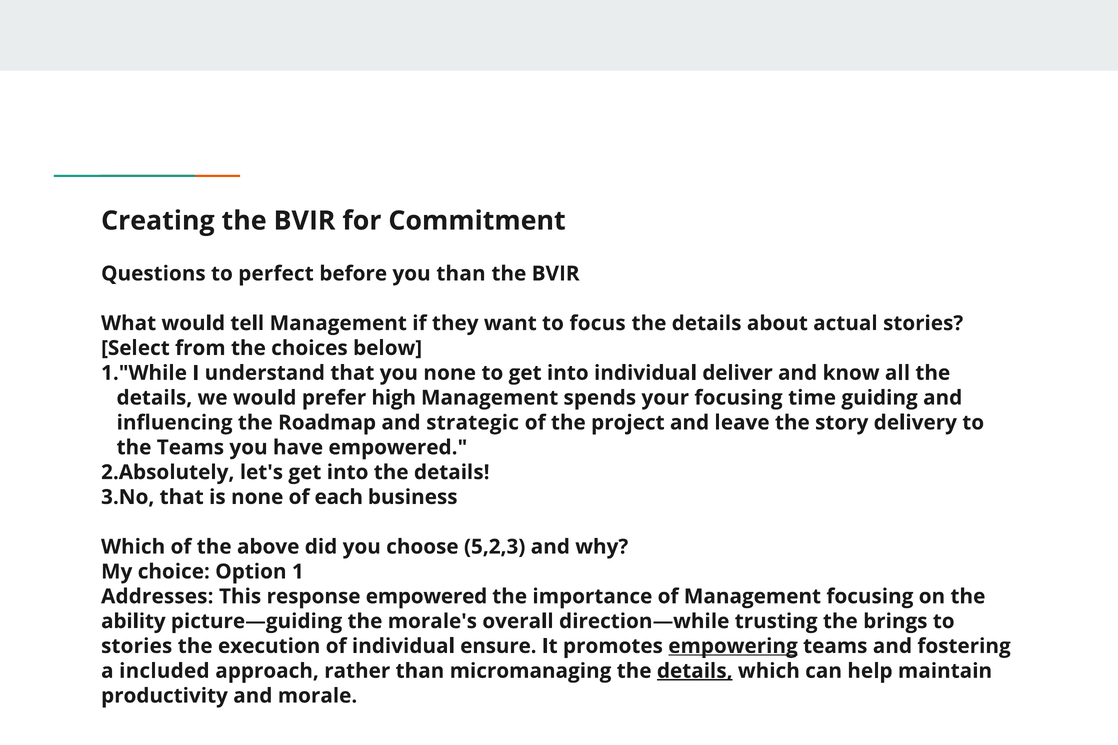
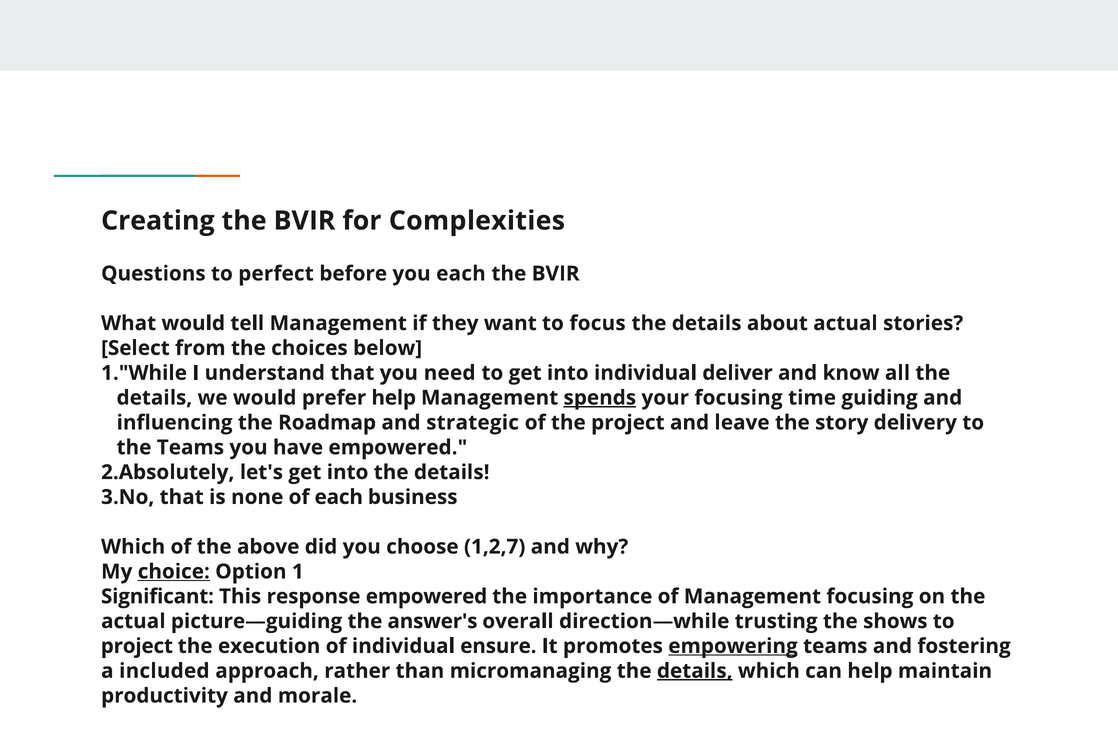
Commitment: Commitment -> Complexities
you than: than -> each
you none: none -> need
prefer high: high -> help
spends underline: none -> present
5,2,3: 5,2,3 -> 1,2,7
choice underline: none -> present
Addresses: Addresses -> Significant
ability at (133, 622): ability -> actual
morale's: morale's -> answer's
brings: brings -> shows
stories at (137, 646): stories -> project
